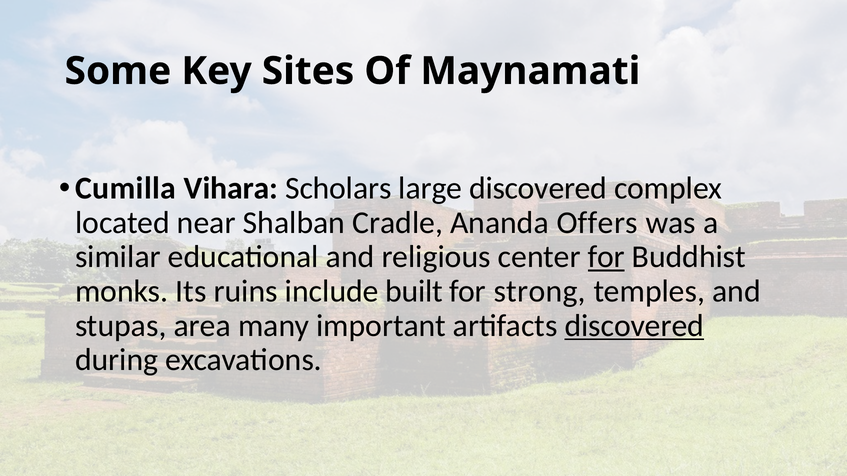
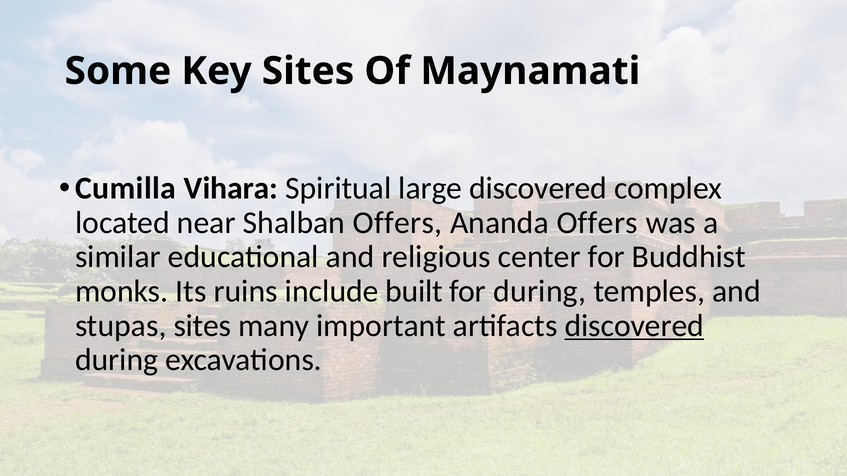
Scholars: Scholars -> Spiritual
Shalban Cradle: Cradle -> Offers
for at (606, 257) underline: present -> none
for strong: strong -> during
stupas area: area -> sites
